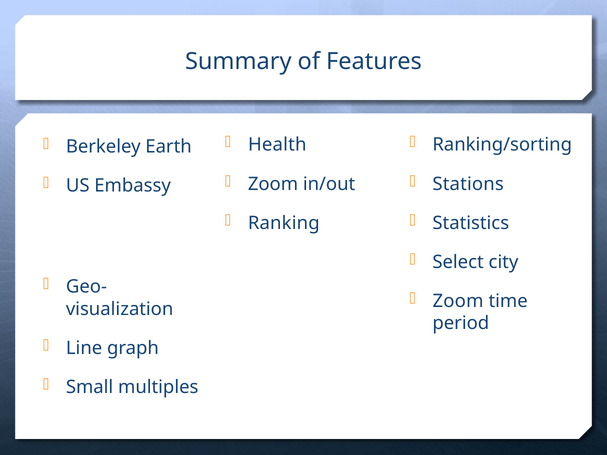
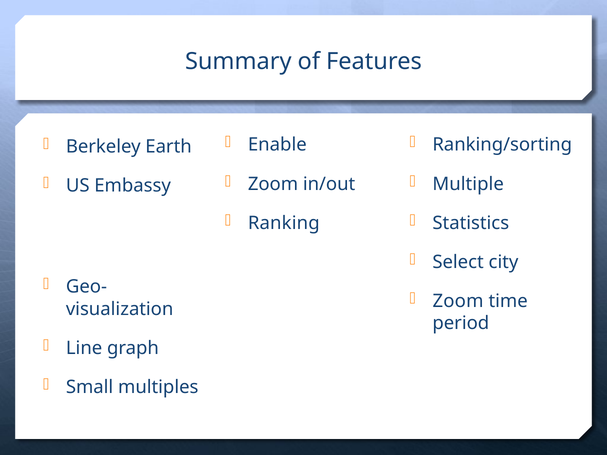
Health: Health -> Enable
Stations: Stations -> Multiple
